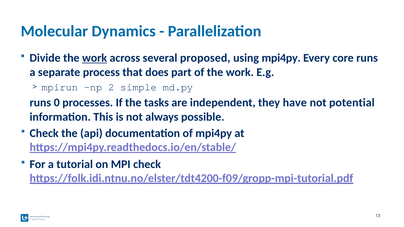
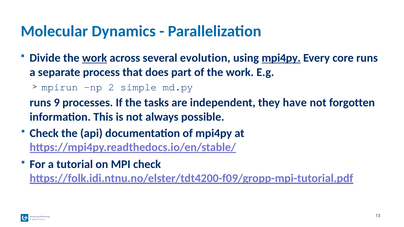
proposed: proposed -> evolution
mpi4py at (281, 58) underline: none -> present
0: 0 -> 9
potential: potential -> forgotten
